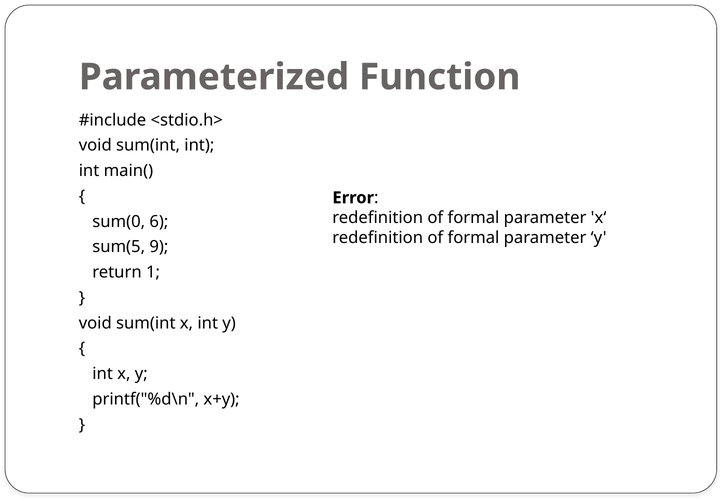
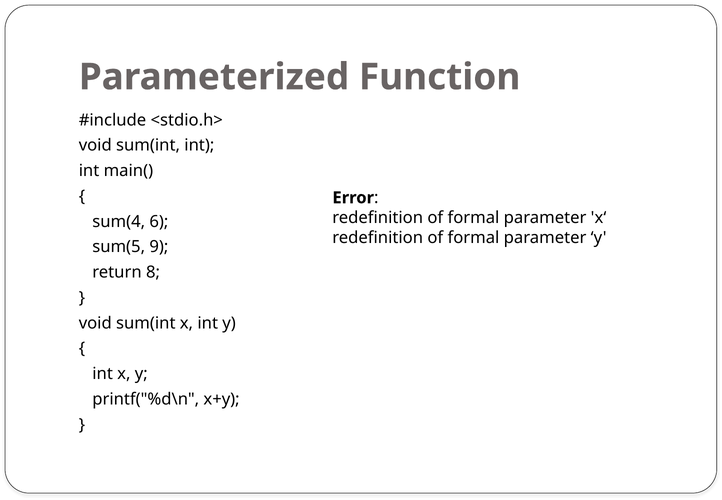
sum(0: sum(0 -> sum(4
1: 1 -> 8
